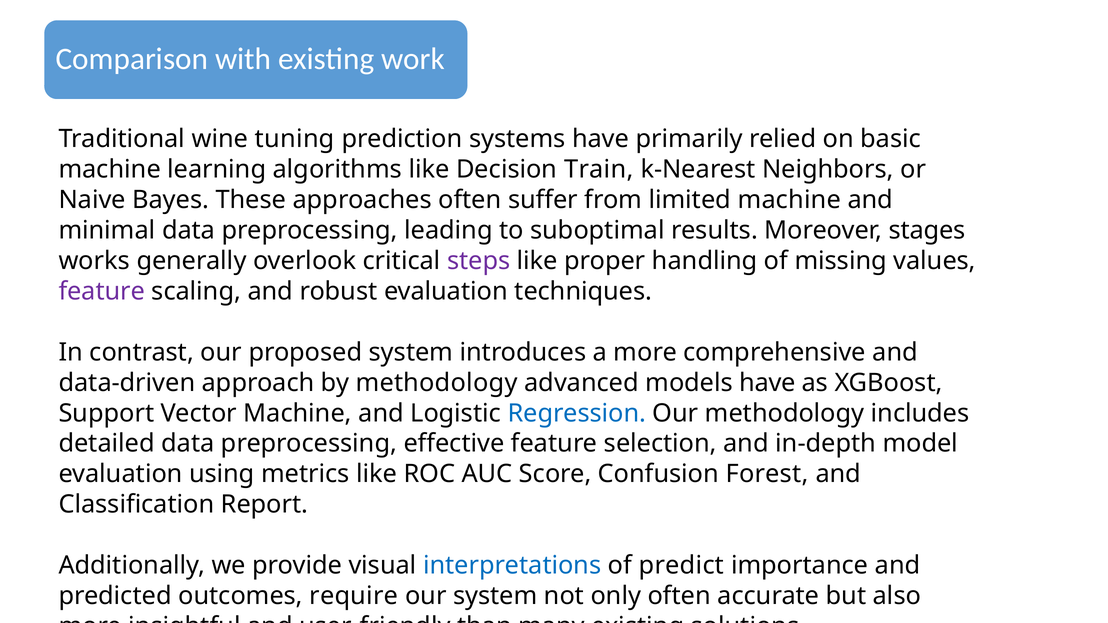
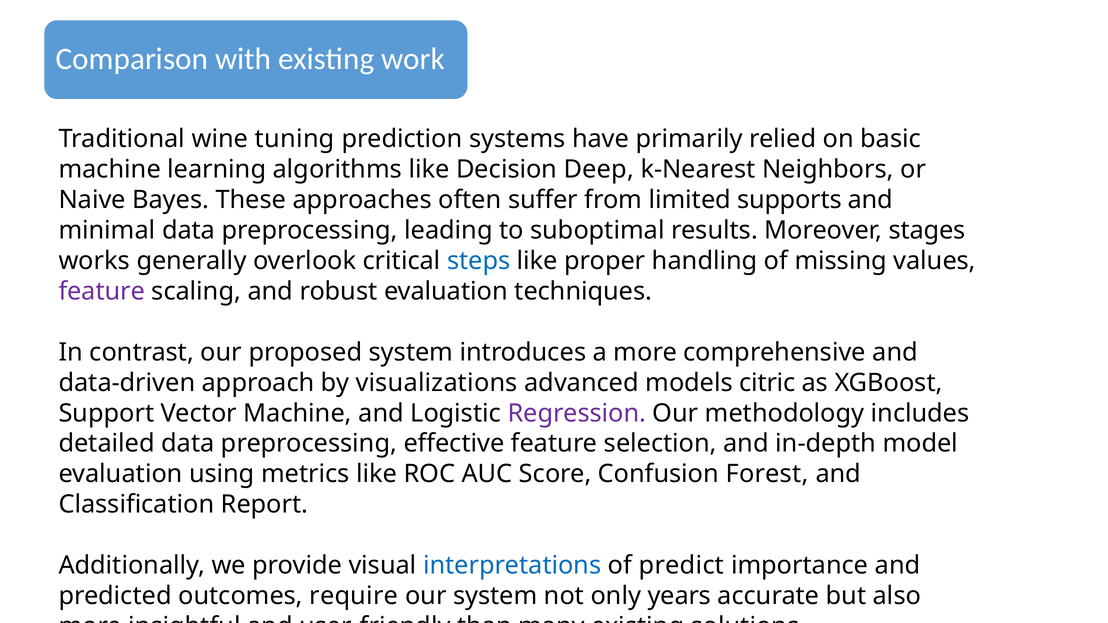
Train: Train -> Deep
limited machine: machine -> supports
steps colour: purple -> blue
by methodology: methodology -> visualizations
models have: have -> citric
Regression colour: blue -> purple
only often: often -> years
